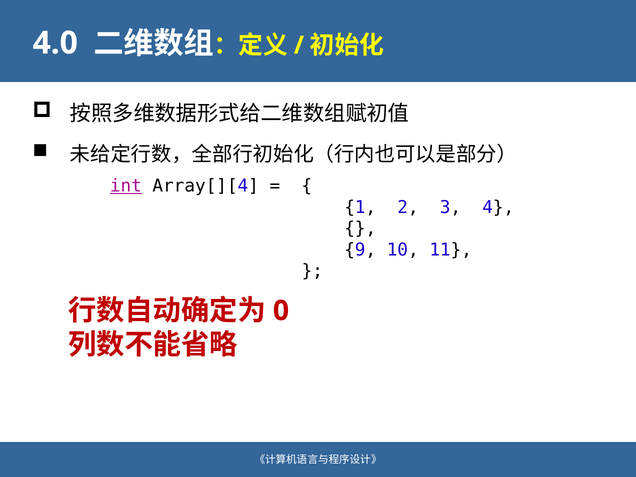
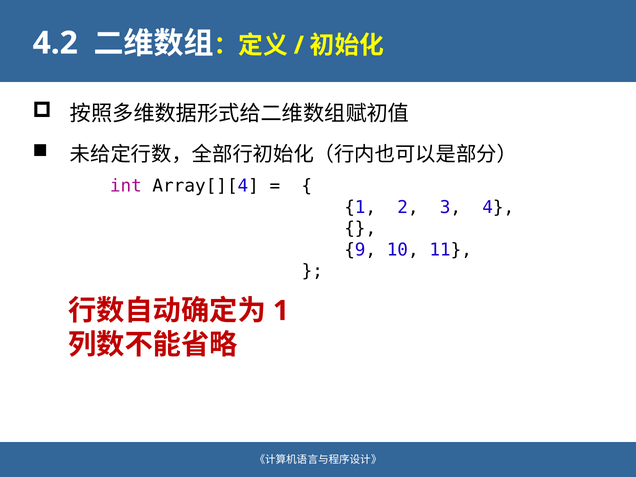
4.0: 4.0 -> 4.2
int underline: present -> none
0 at (281, 311): 0 -> 1
